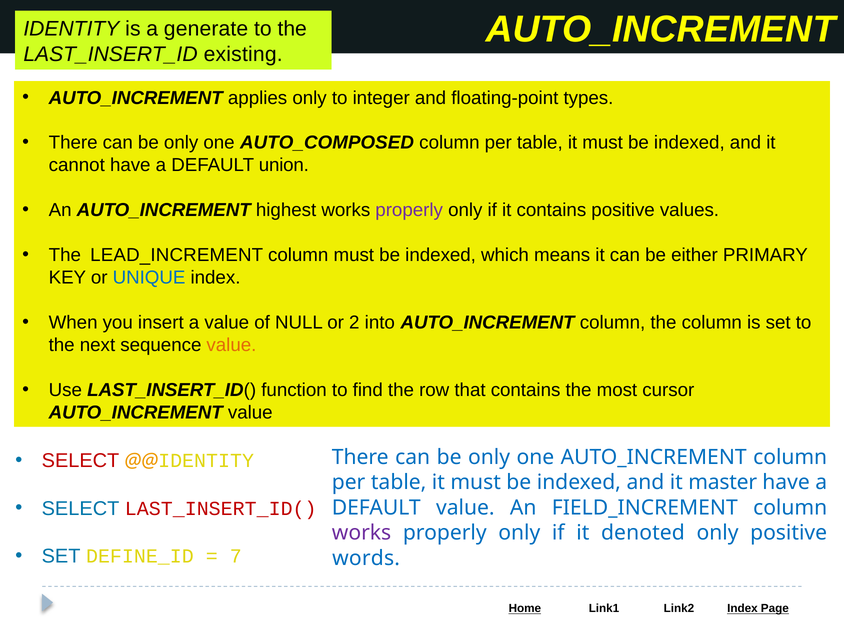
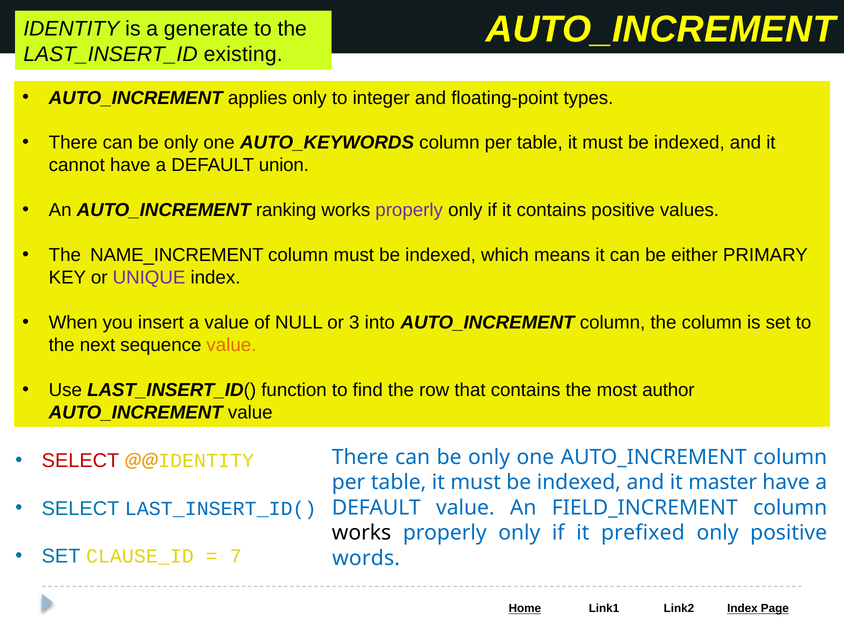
AUTO_COMPOSED: AUTO_COMPOSED -> AUTO_KEYWORDS
highest: highest -> ranking
LEAD_INCREMENT: LEAD_INCREMENT -> NAME_INCREMENT
UNIQUE colour: blue -> purple
2: 2 -> 3
cursor: cursor -> author
LAST_INSERT_ID( at (221, 508) colour: red -> blue
works at (362, 533) colour: purple -> black
denoted: denoted -> prefixed
DEFINE_ID: DEFINE_ID -> CLAUSE_ID
